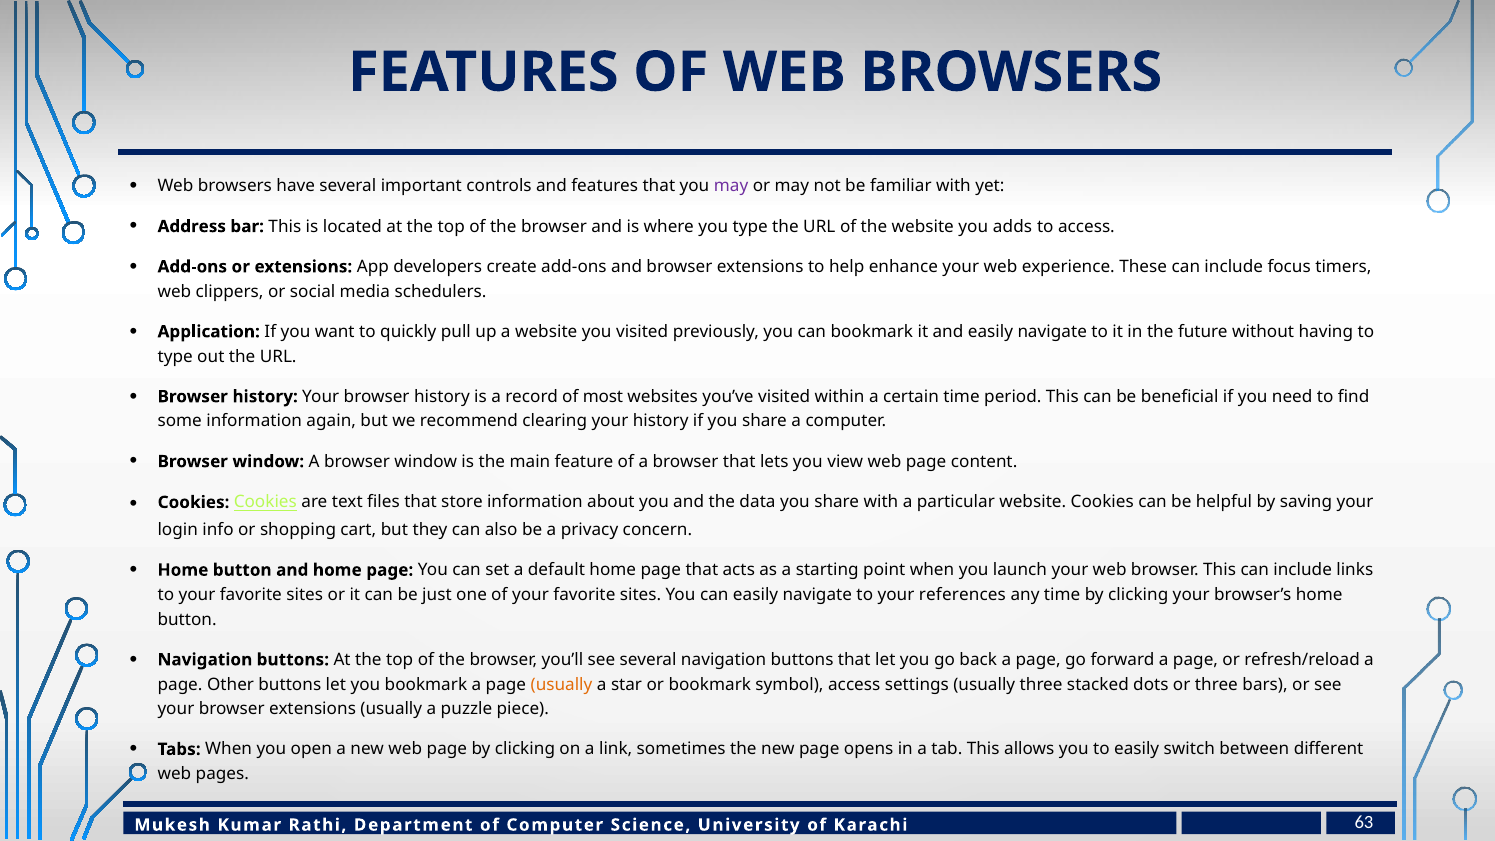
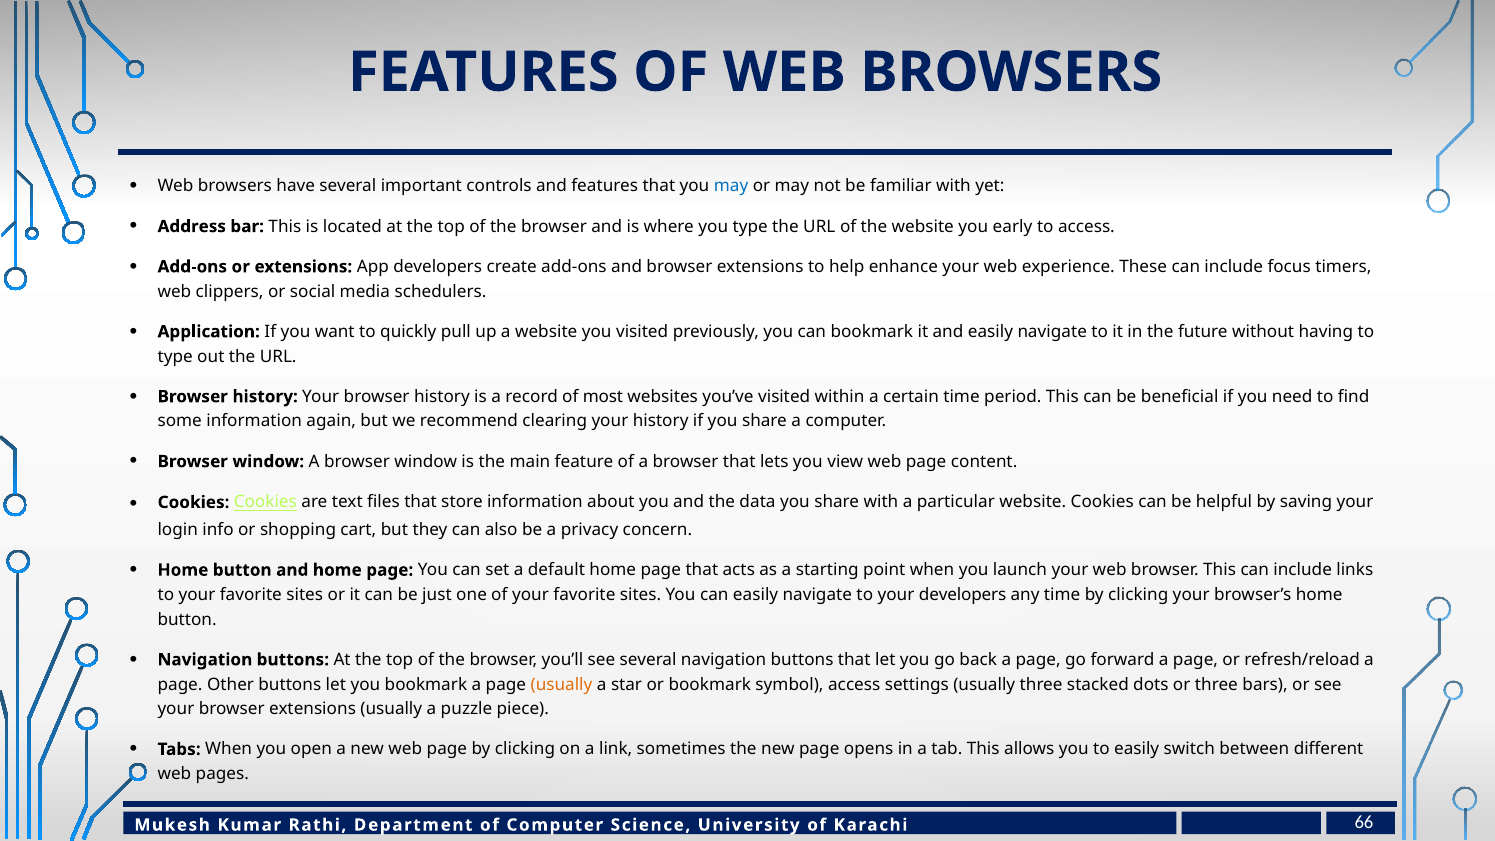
may at (731, 186) colour: purple -> blue
adds: adds -> early
your references: references -> developers
63: 63 -> 66
